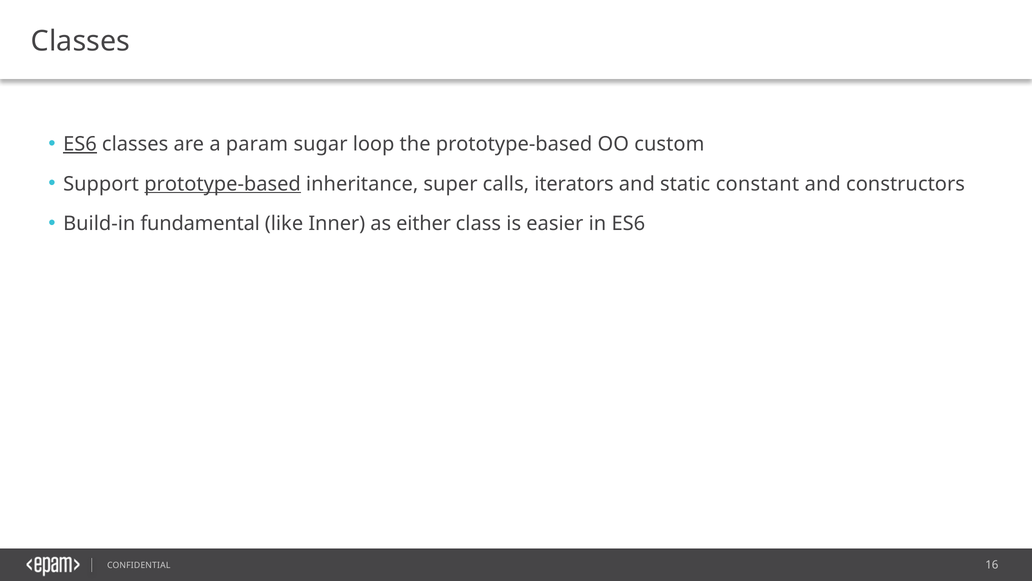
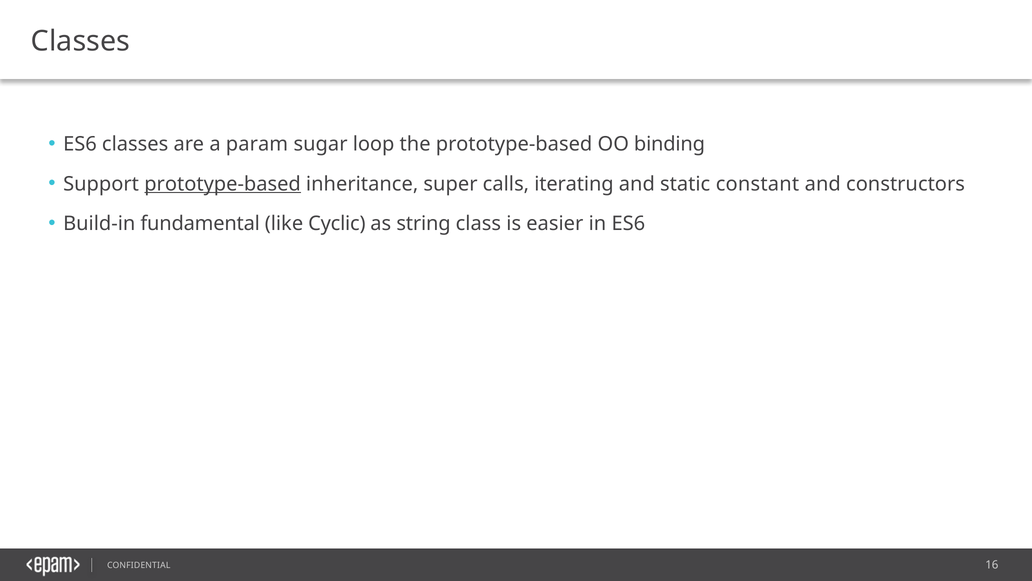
ES6 at (80, 144) underline: present -> none
custom: custom -> binding
iterators: iterators -> iterating
Inner: Inner -> Cyclic
either: either -> string
